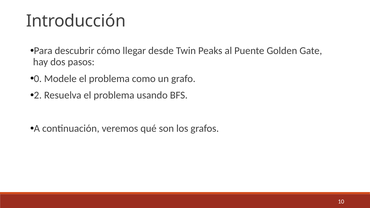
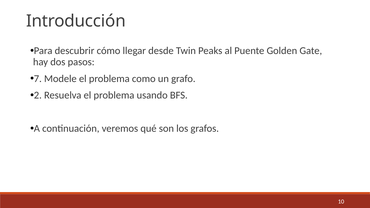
0: 0 -> 7
